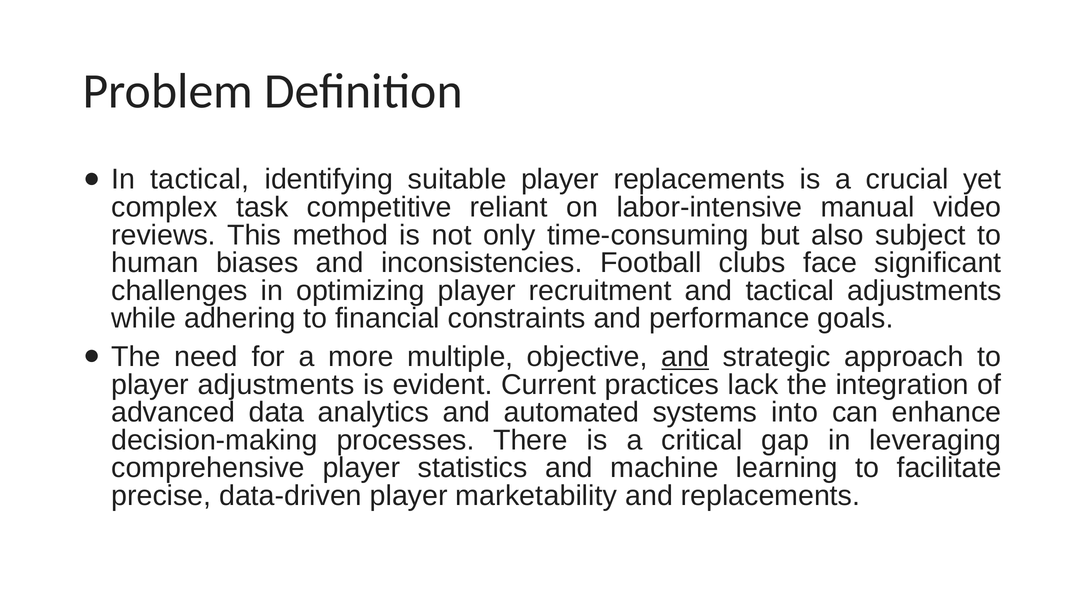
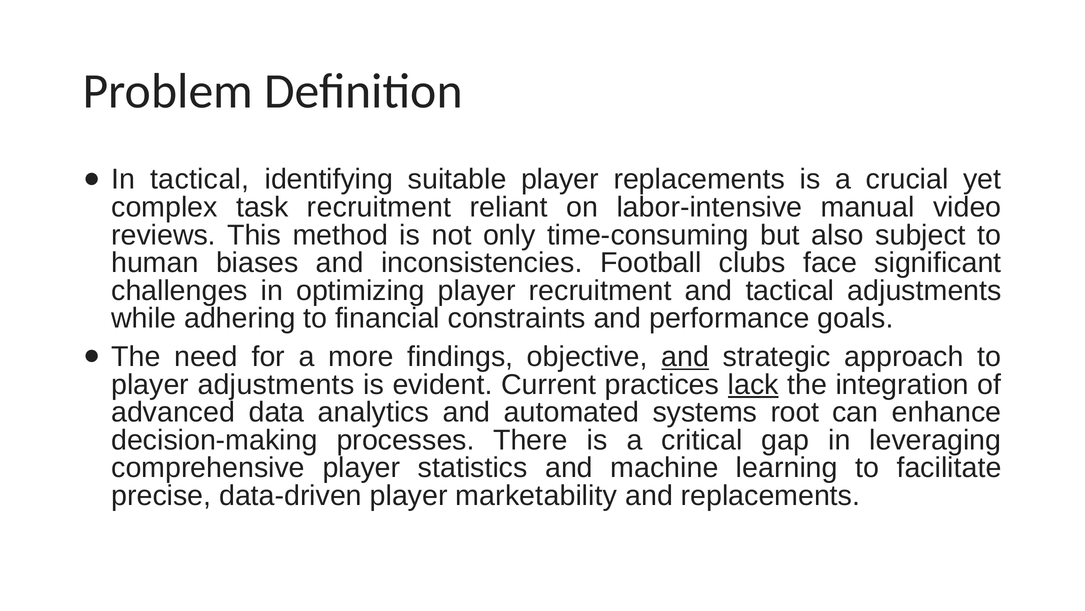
task competitive: competitive -> recruitment
multiple: multiple -> findings
lack underline: none -> present
into: into -> root
